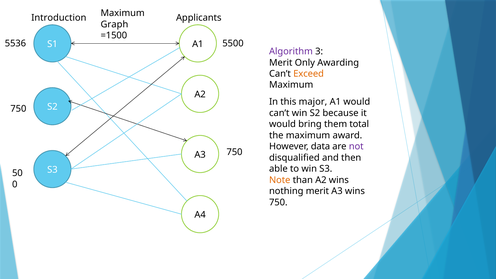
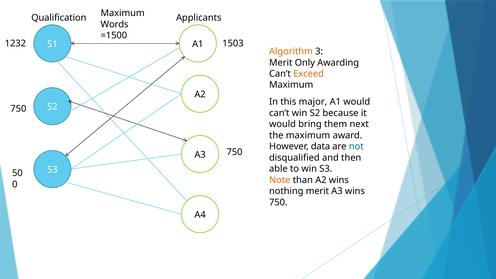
Introduction: Introduction -> Qualification
Graph: Graph -> Words
5536: 5536 -> 1232
5500: 5500 -> 1503
Algorithm colour: purple -> orange
total: total -> next
not colour: purple -> blue
